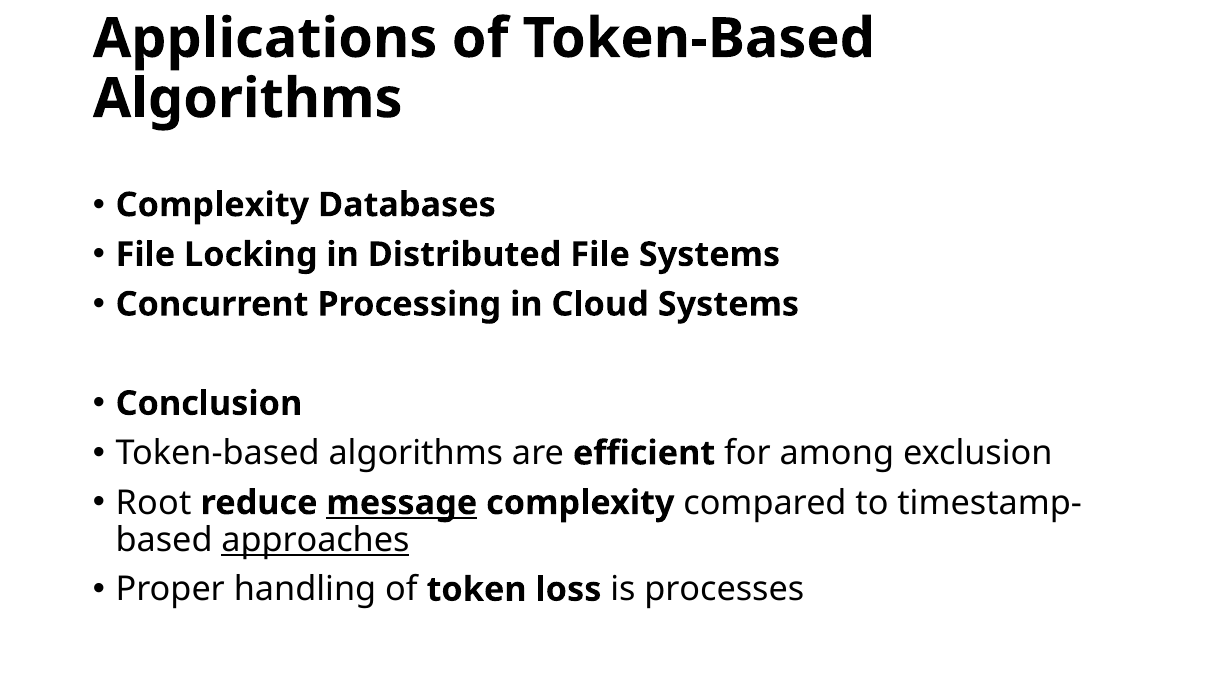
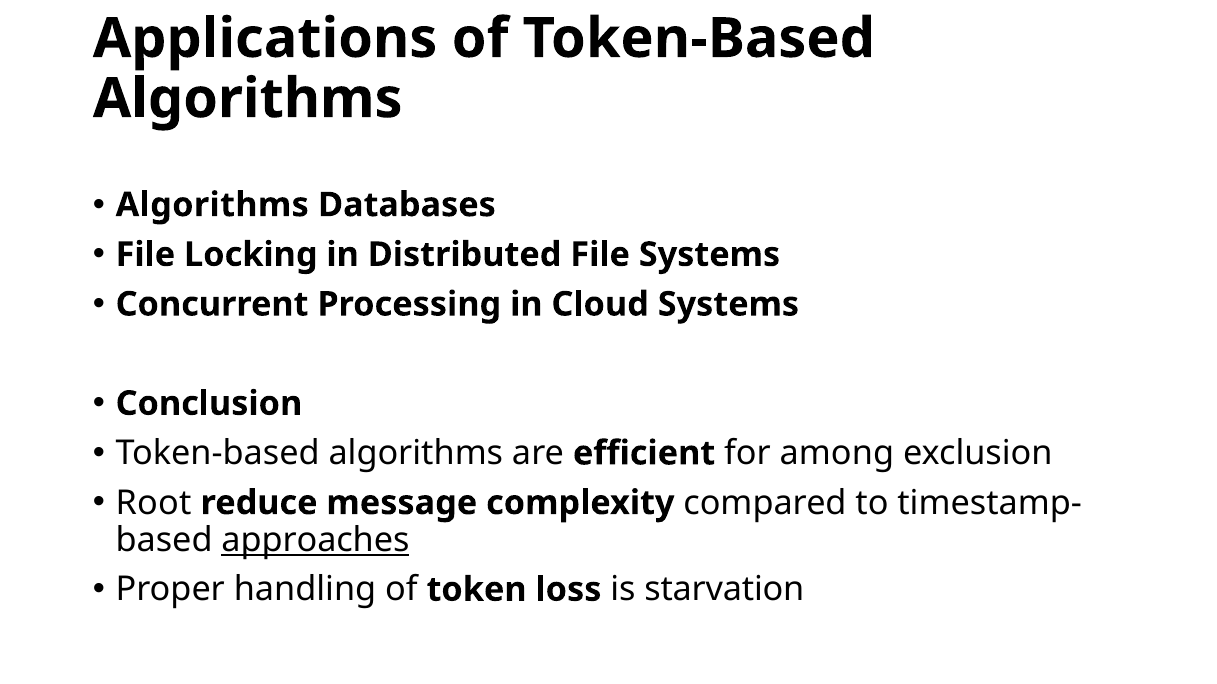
Complexity at (212, 205): Complexity -> Algorithms
message underline: present -> none
processes: processes -> starvation
